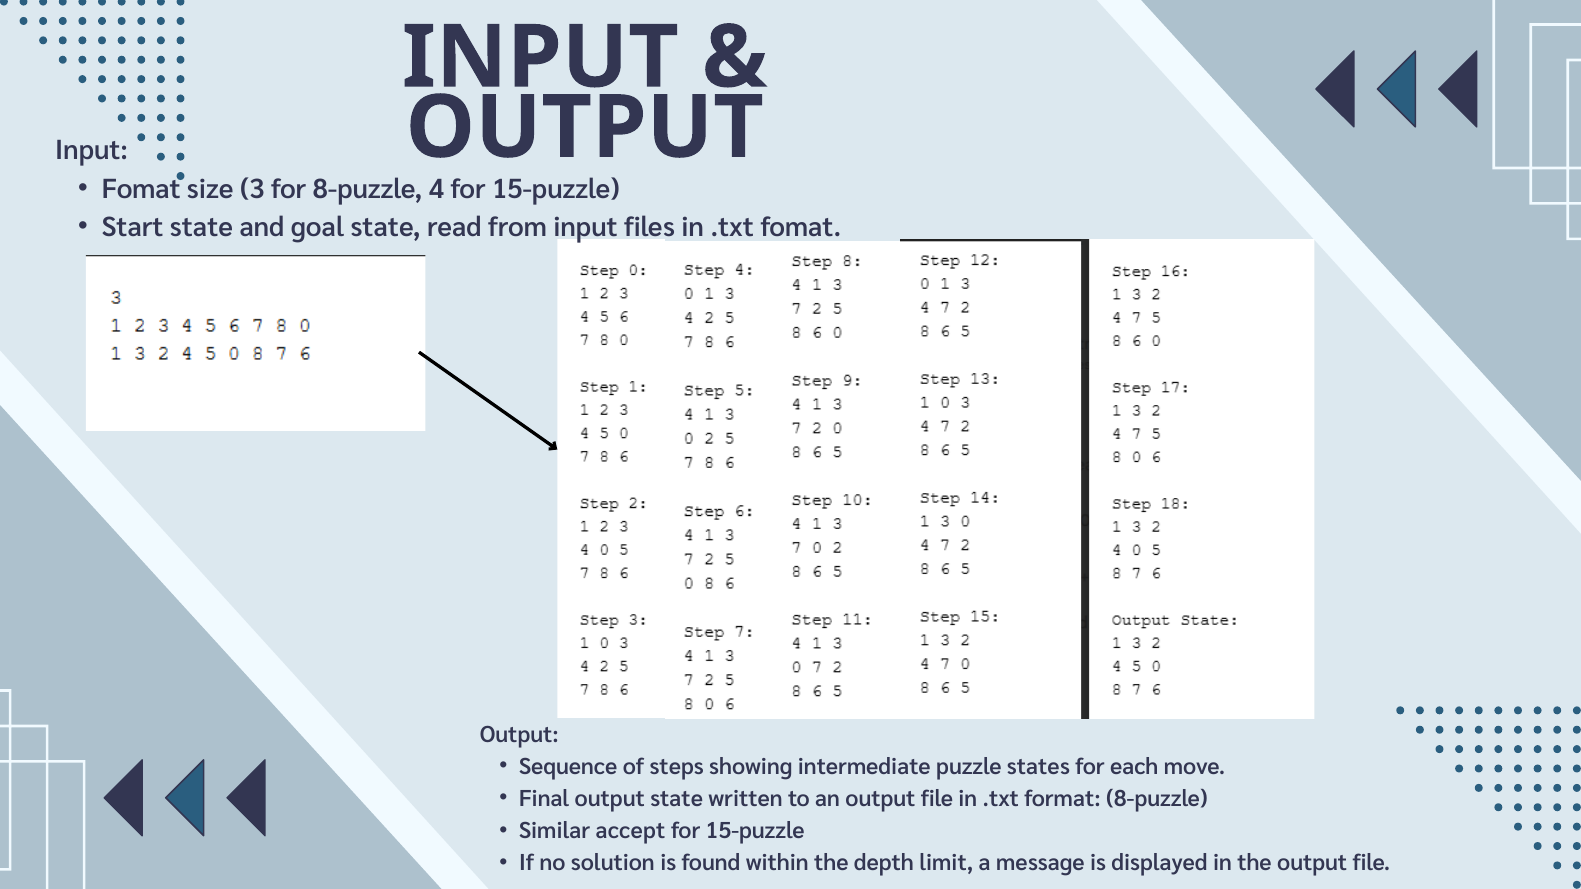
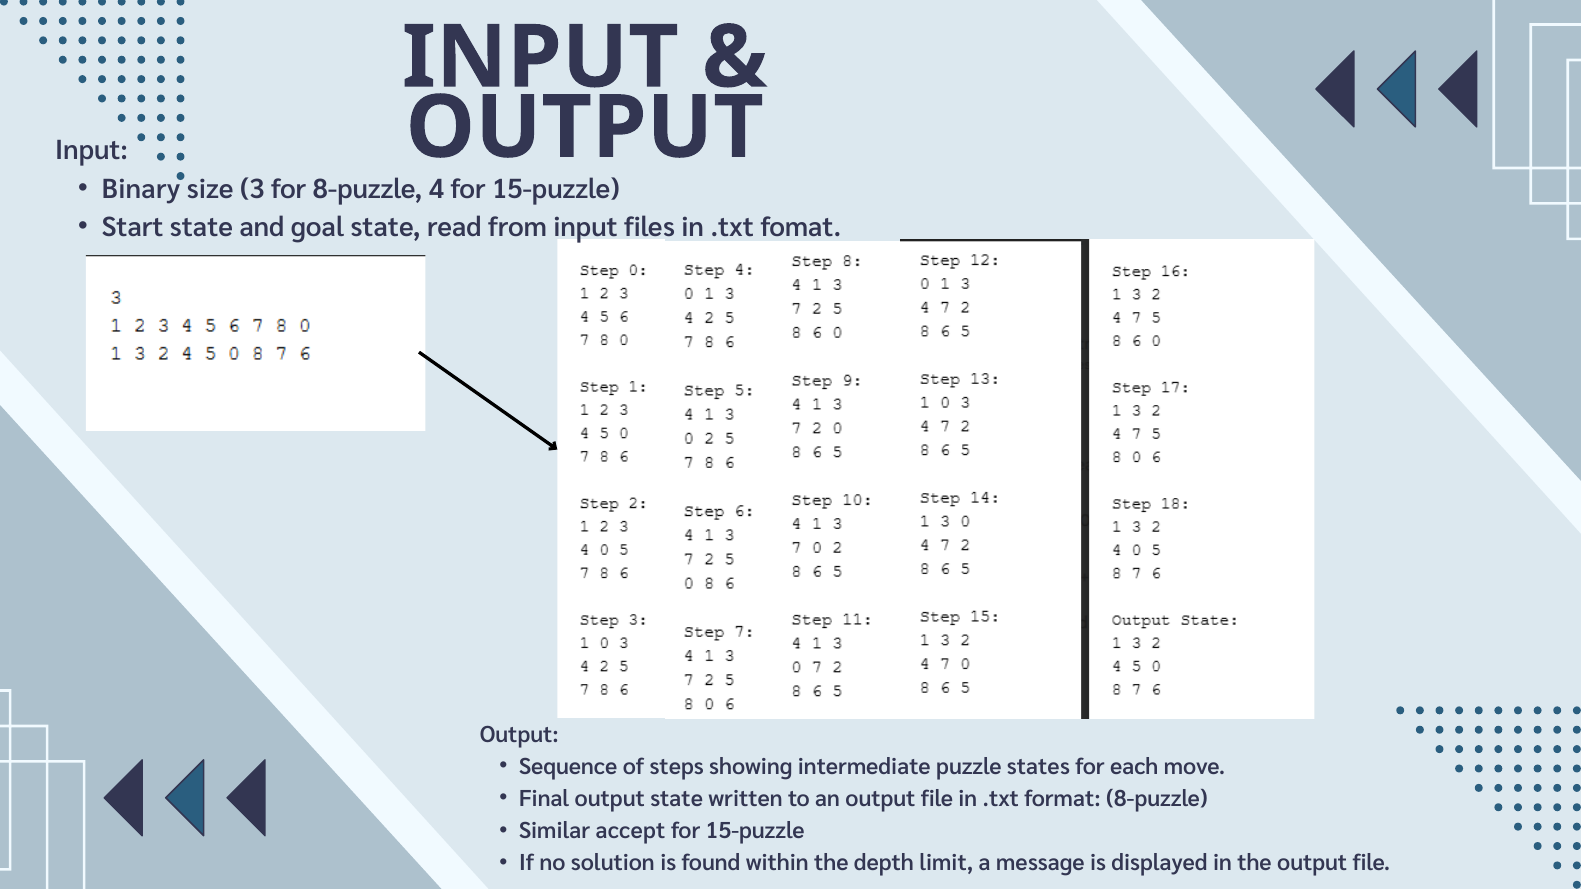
Fomat at (141, 189): Fomat -> Binary
